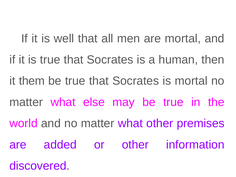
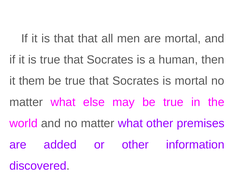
is well: well -> that
